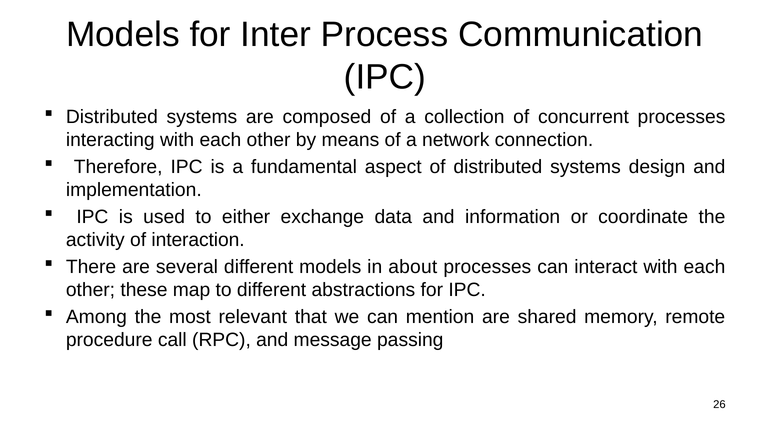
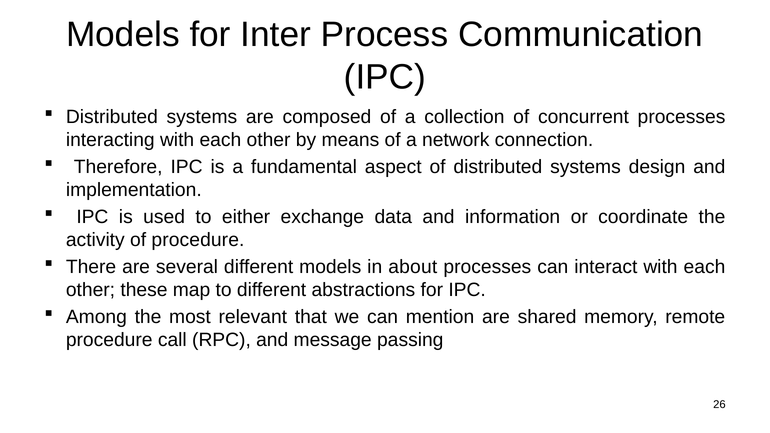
of interaction: interaction -> procedure
